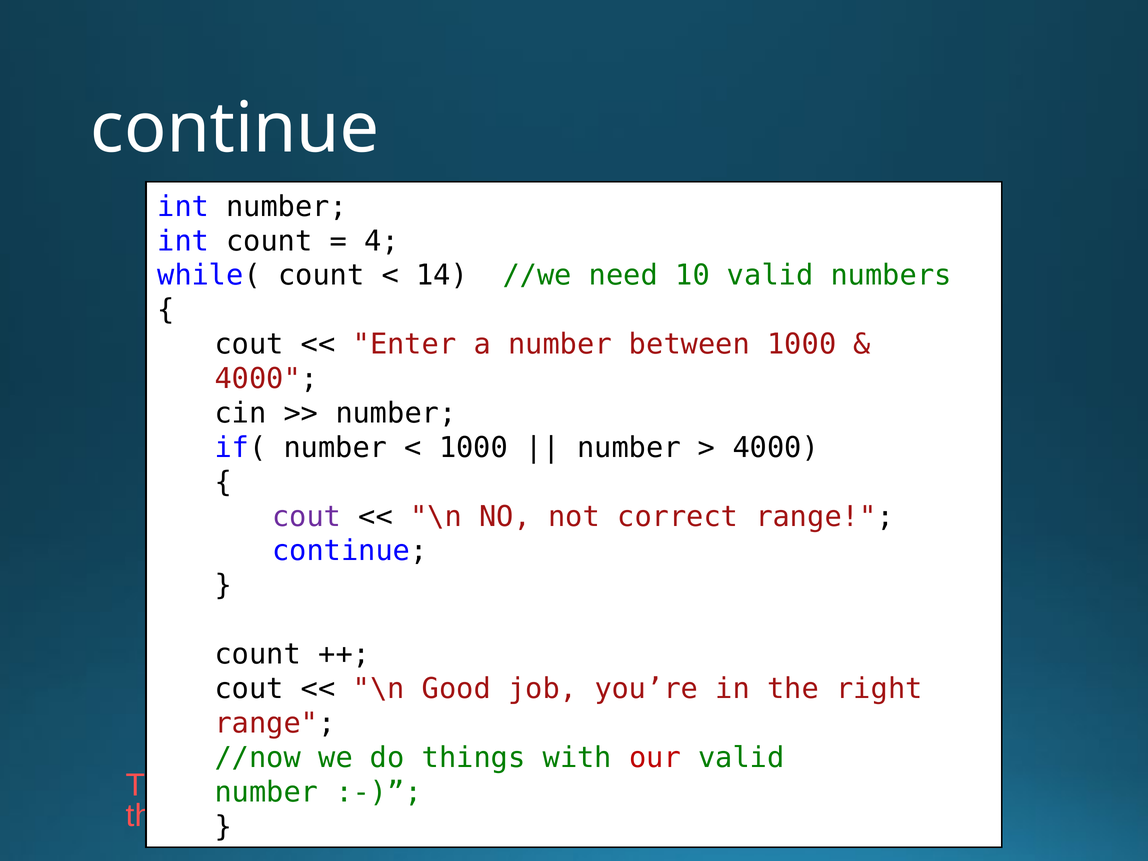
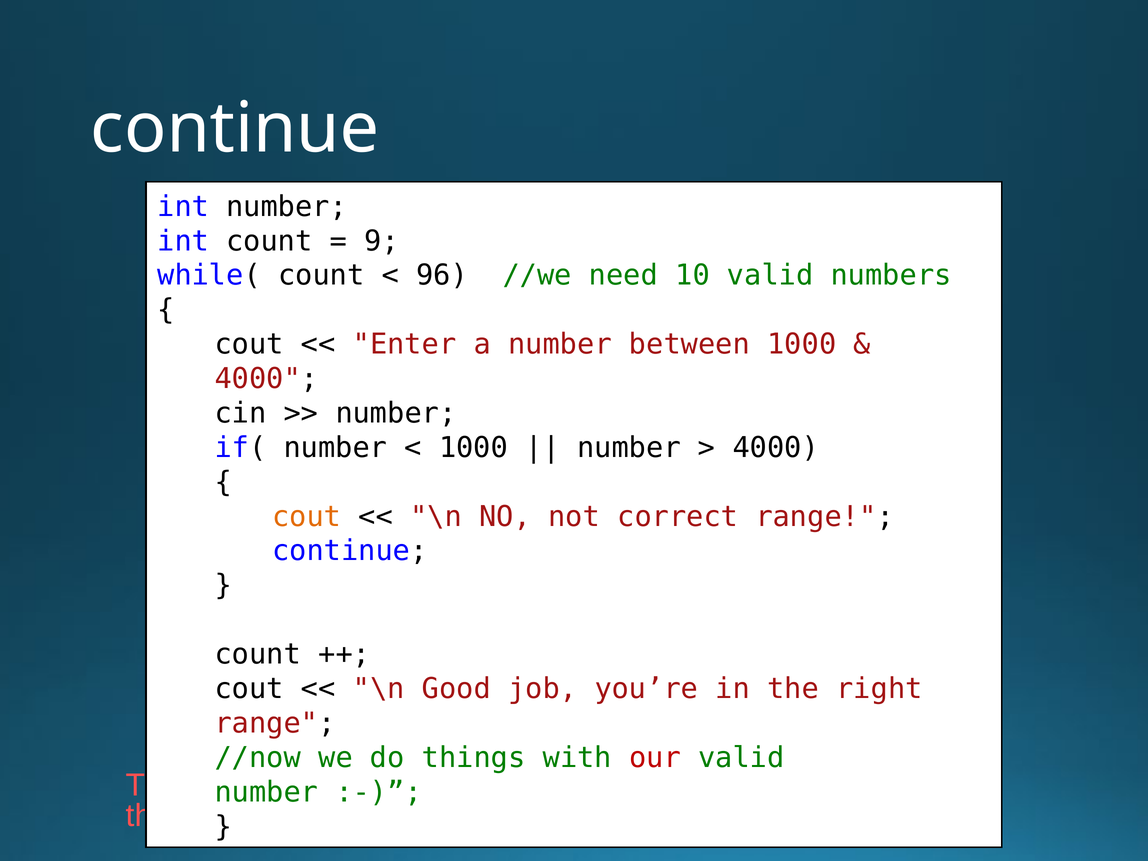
4: 4 -> 9
14: 14 -> 96
cout at (307, 517) colour: purple -> orange
